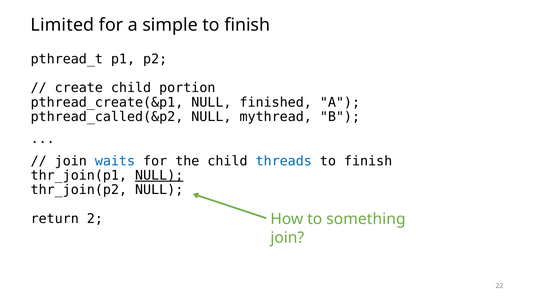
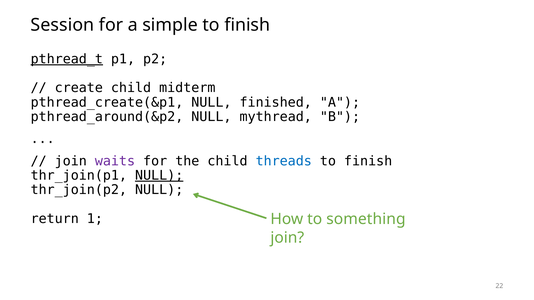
Limited: Limited -> Session
pthread_t underline: none -> present
portion: portion -> midterm
pthread_called(&p2: pthread_called(&p2 -> pthread_around(&p2
waits colour: blue -> purple
2: 2 -> 1
